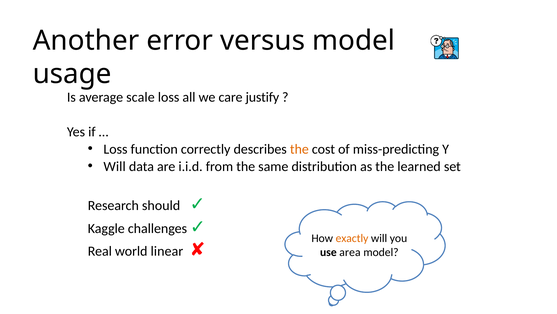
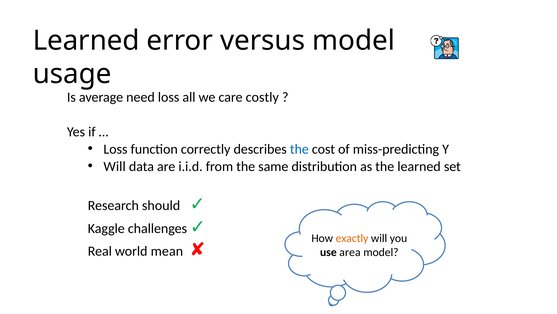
Another at (86, 40): Another -> Learned
scale: scale -> need
justify: justify -> costly
the at (299, 149) colour: orange -> blue
linear: linear -> mean
